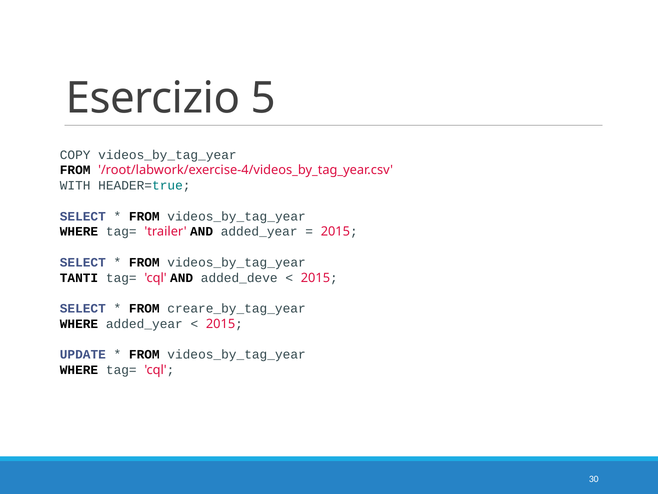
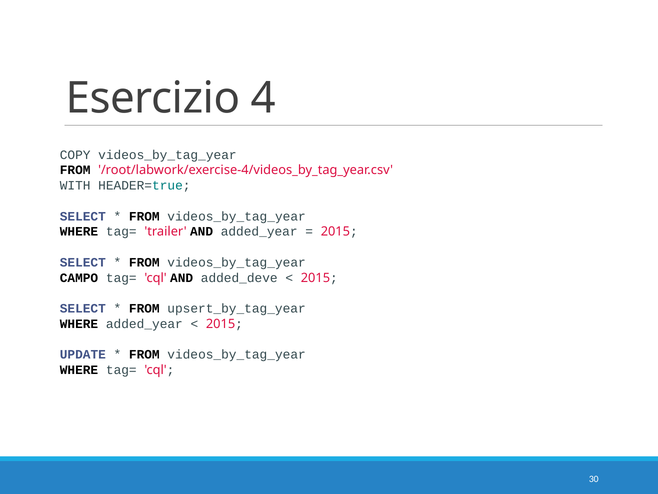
5: 5 -> 4
TANTI: TANTI -> CAMPO
creare_by_tag_year: creare_by_tag_year -> upsert_by_tag_year
